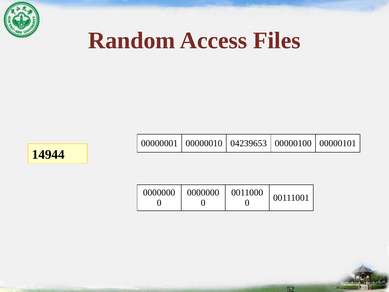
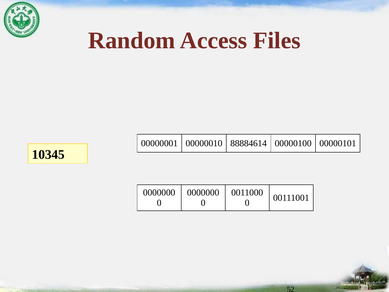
04239653: 04239653 -> 88884614
14944: 14944 -> 10345
